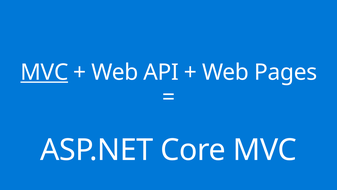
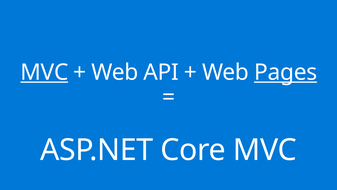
Pages underline: none -> present
